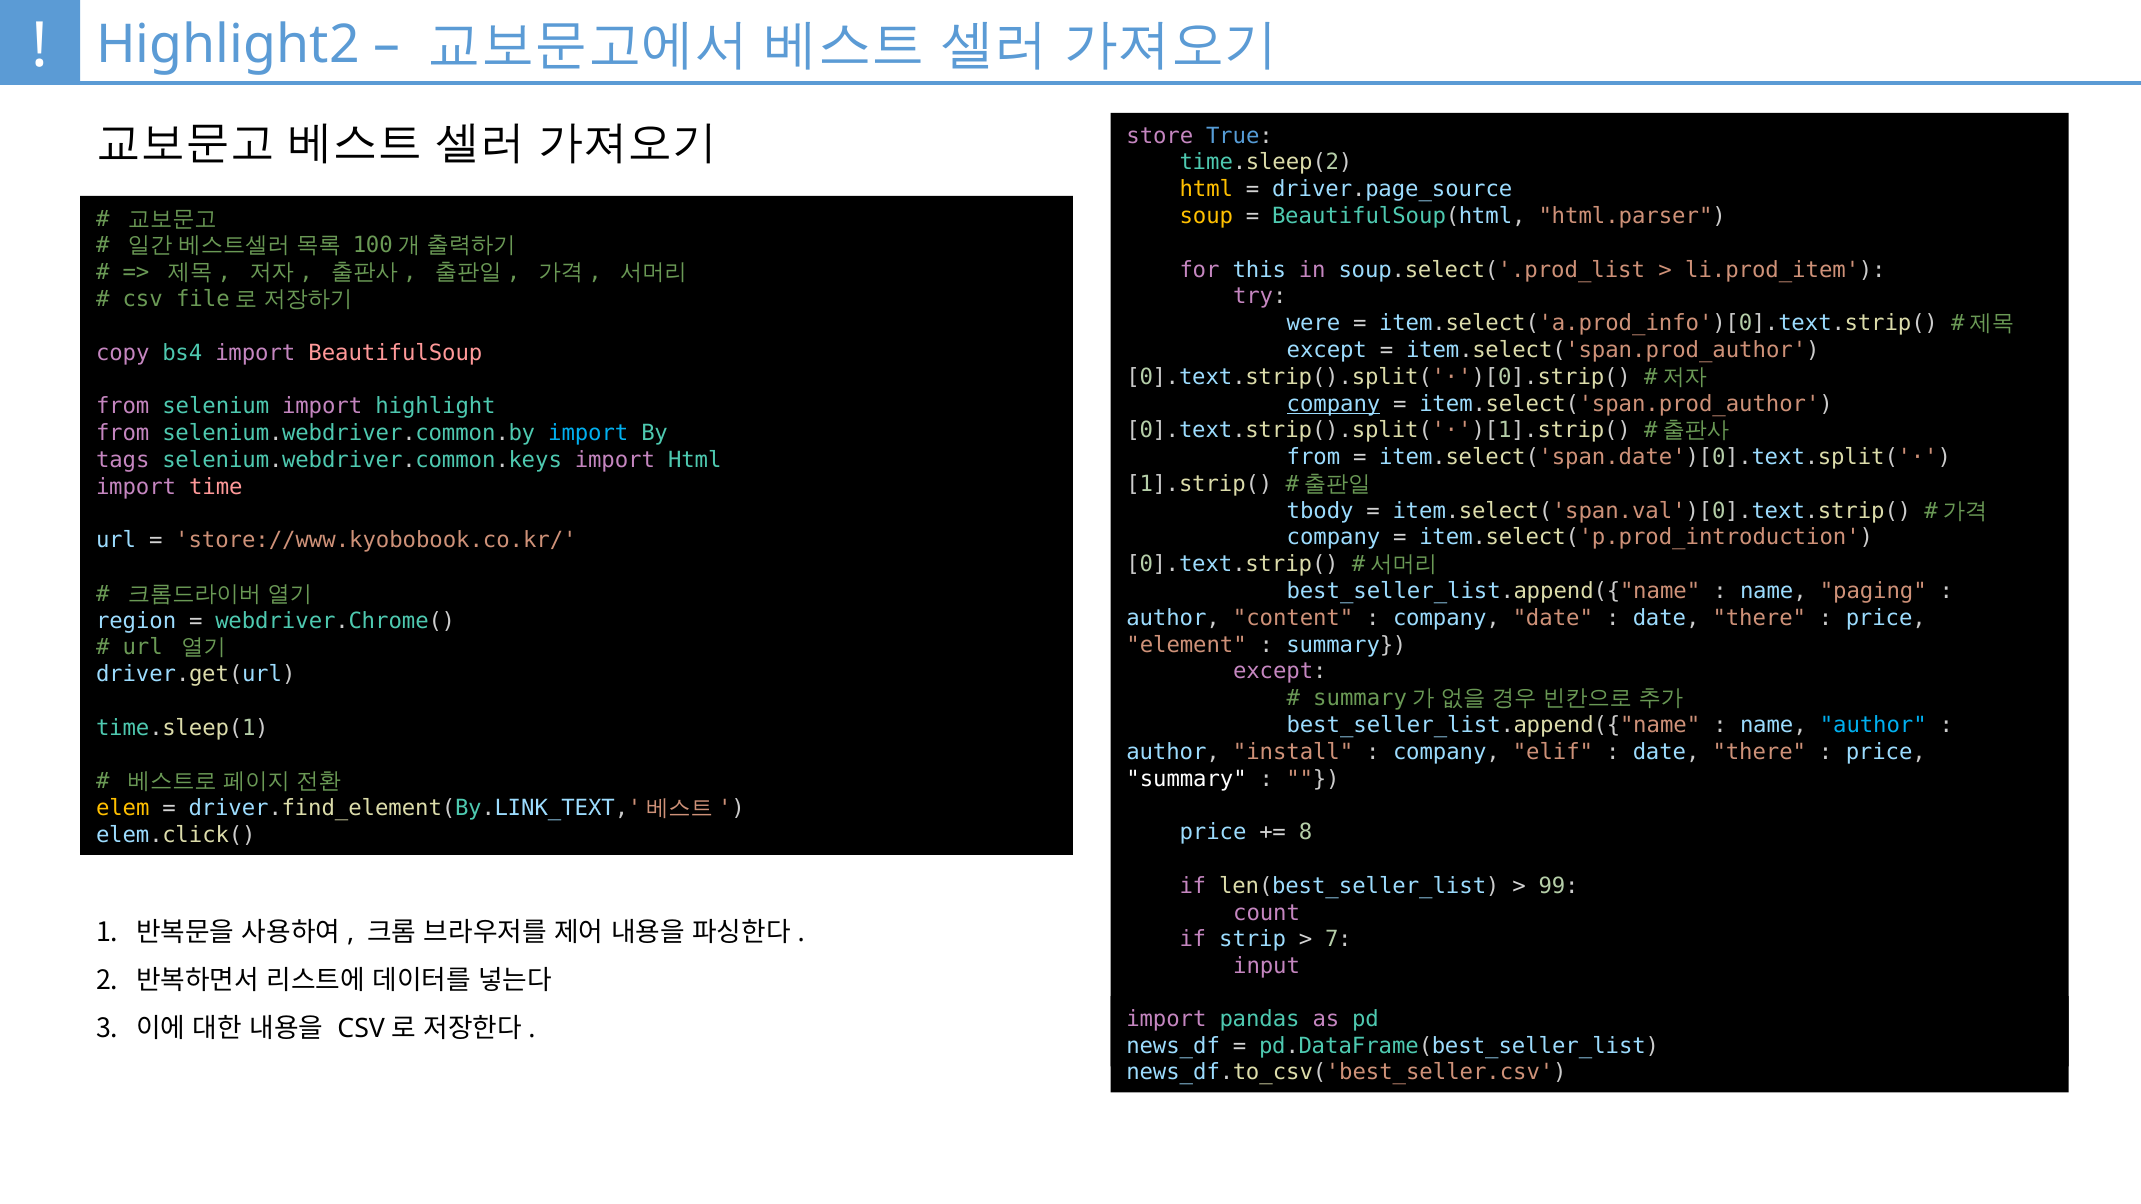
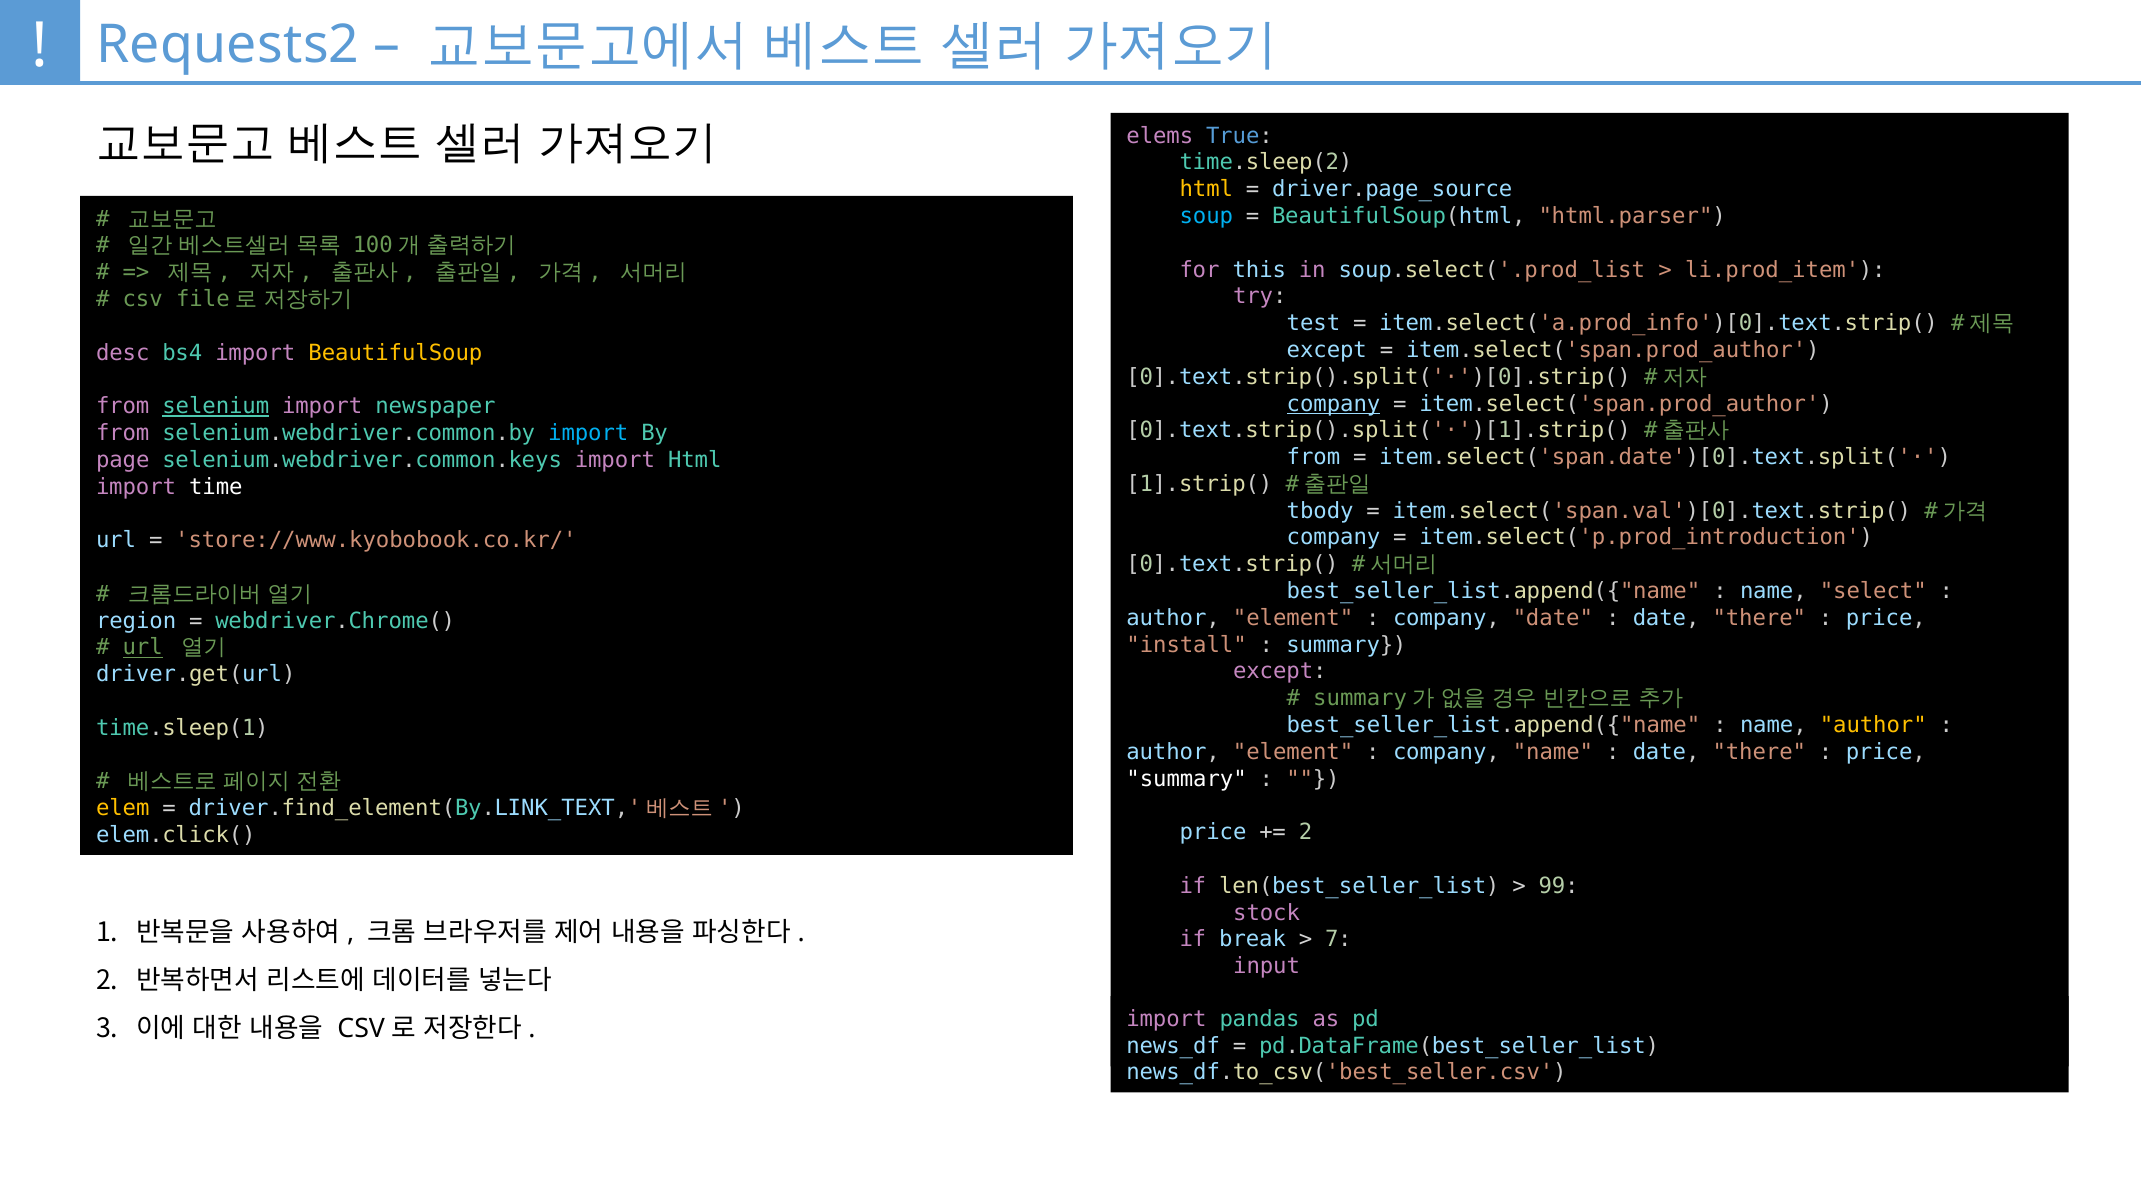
Highlight2: Highlight2 -> Requests2
store: store -> elems
soup colour: yellow -> light blue
were: were -> test
copy: copy -> desc
BeautifulSoup colour: pink -> yellow
selenium underline: none -> present
highlight: highlight -> newspaper
tags: tags -> page
time colour: pink -> white
paging: paging -> select
content at (1293, 618): content -> element
element: element -> install
url at (143, 648) underline: none -> present
author at (1873, 725) colour: light blue -> yellow
install at (1293, 752): install -> element
company elif: elif -> name
8 at (1306, 833): 8 -> 2
count: count -> stock
strip: strip -> break
